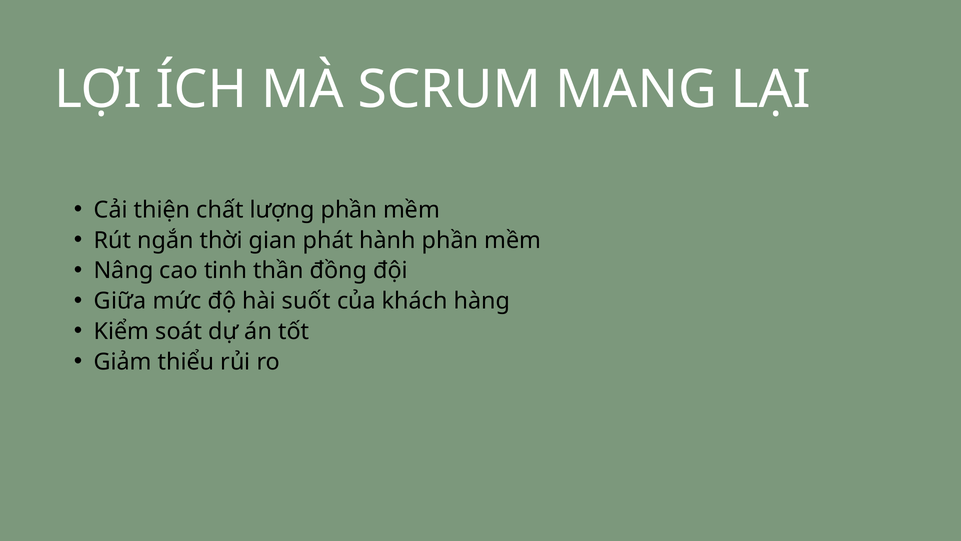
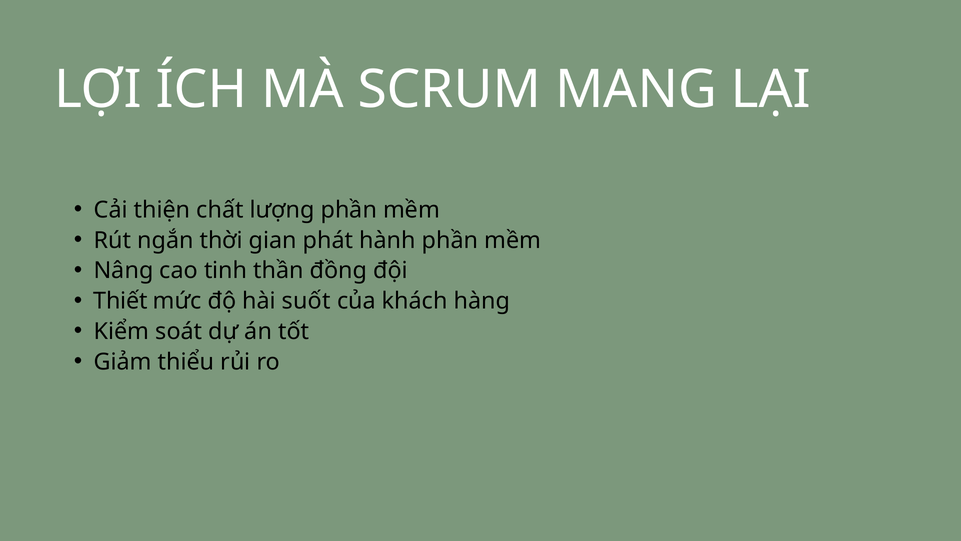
Giữa: Giữa -> Thiết
